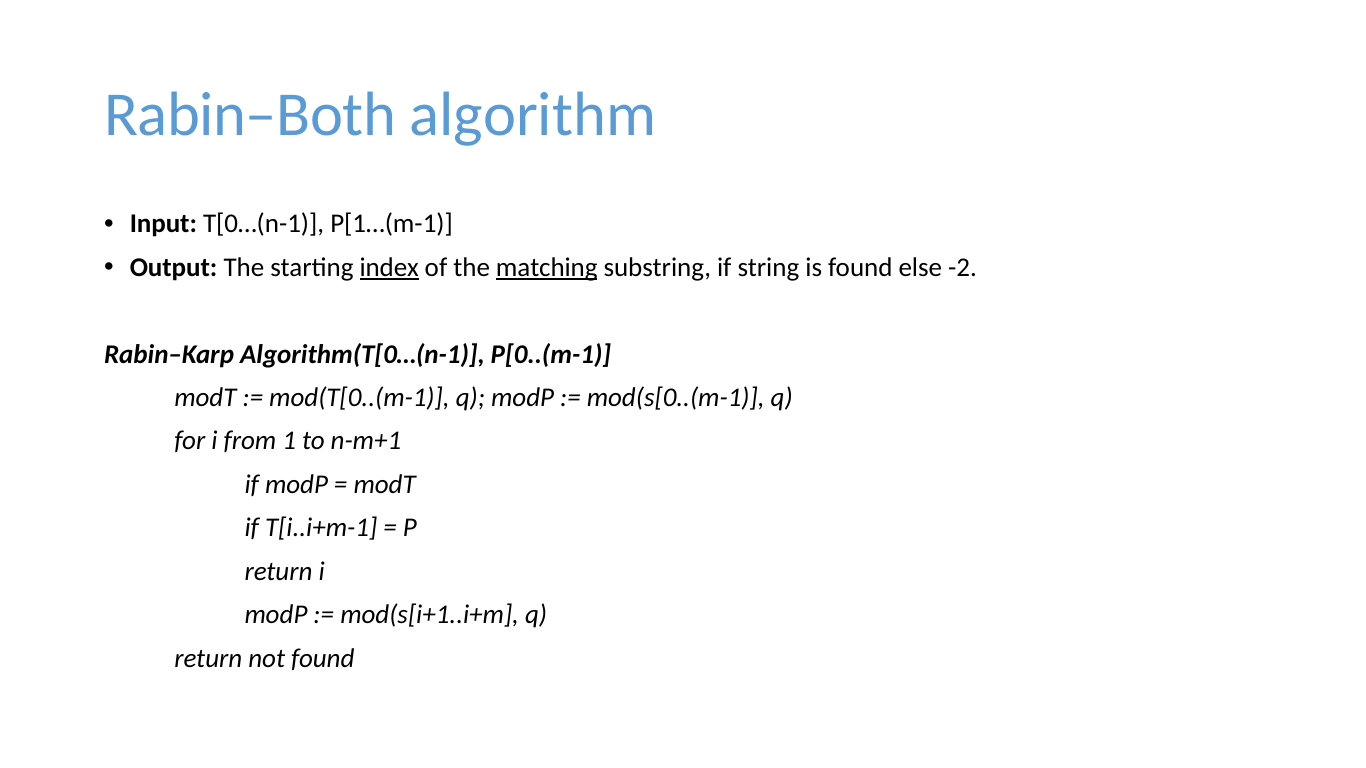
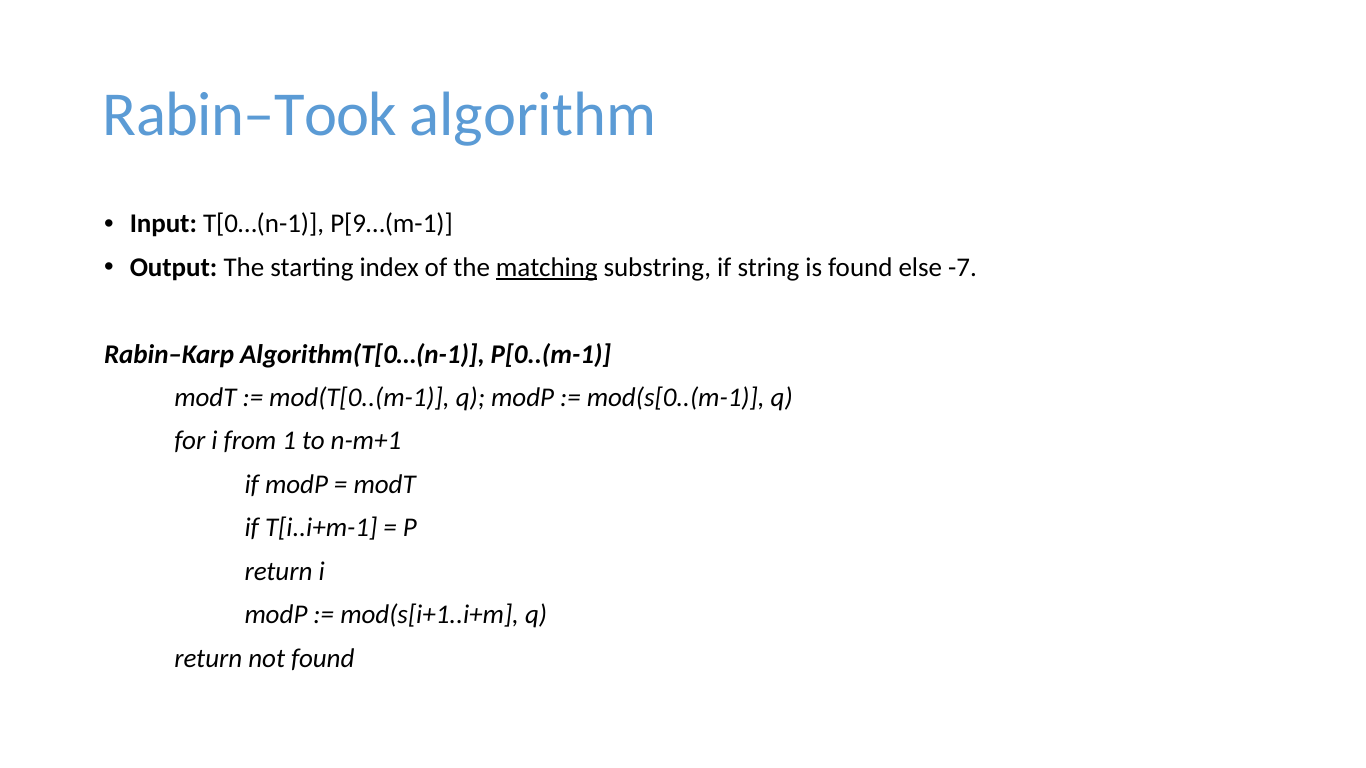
Rabin–Both: Rabin–Both -> Rabin–Took
P[1…(m-1: P[1…(m-1 -> P[9…(m-1
index underline: present -> none
-2: -2 -> -7
